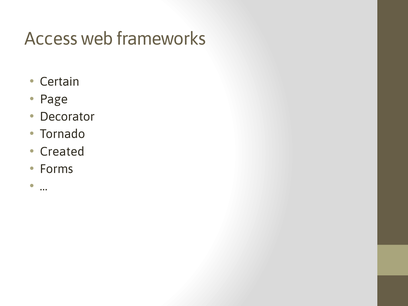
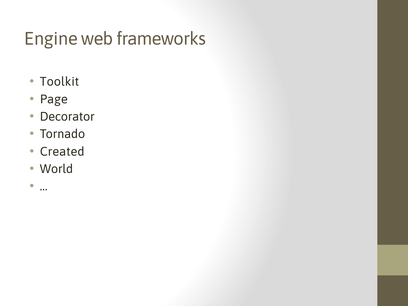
Access: Access -> Engine
Certain: Certain -> Toolkit
Forms: Forms -> World
